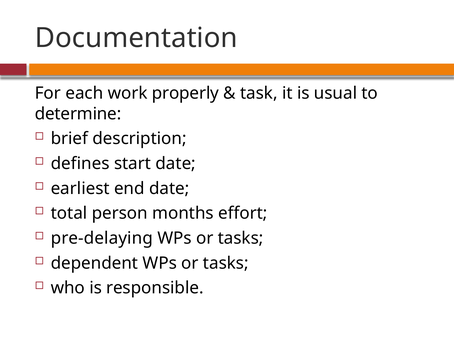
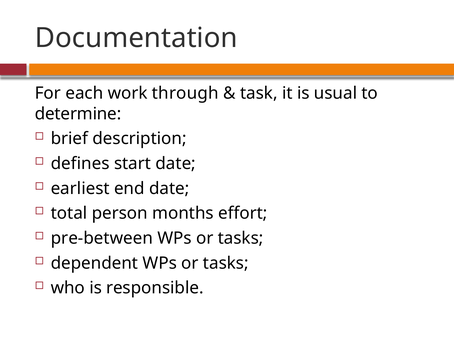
properly: properly -> through
pre-delaying: pre-delaying -> pre-between
